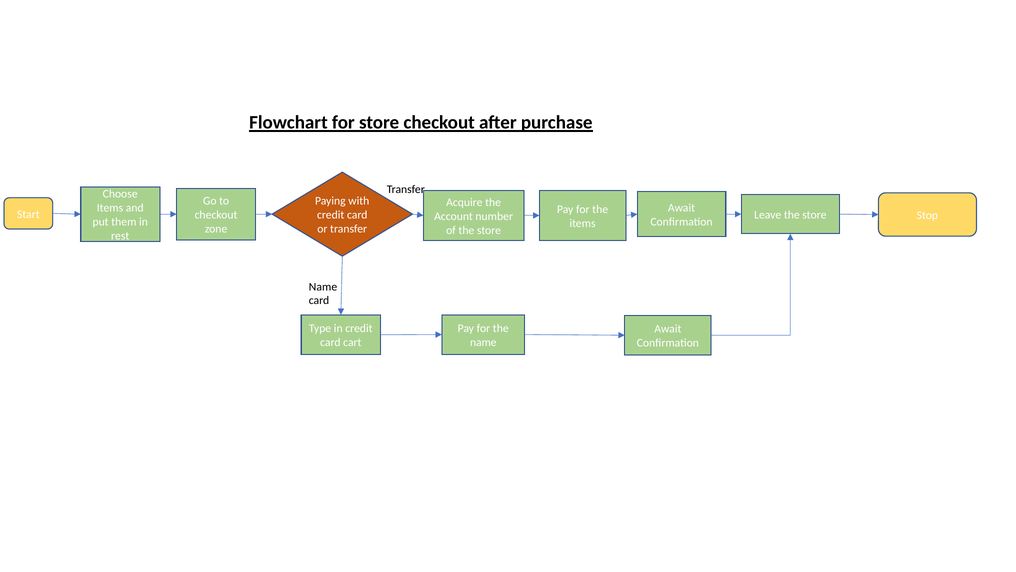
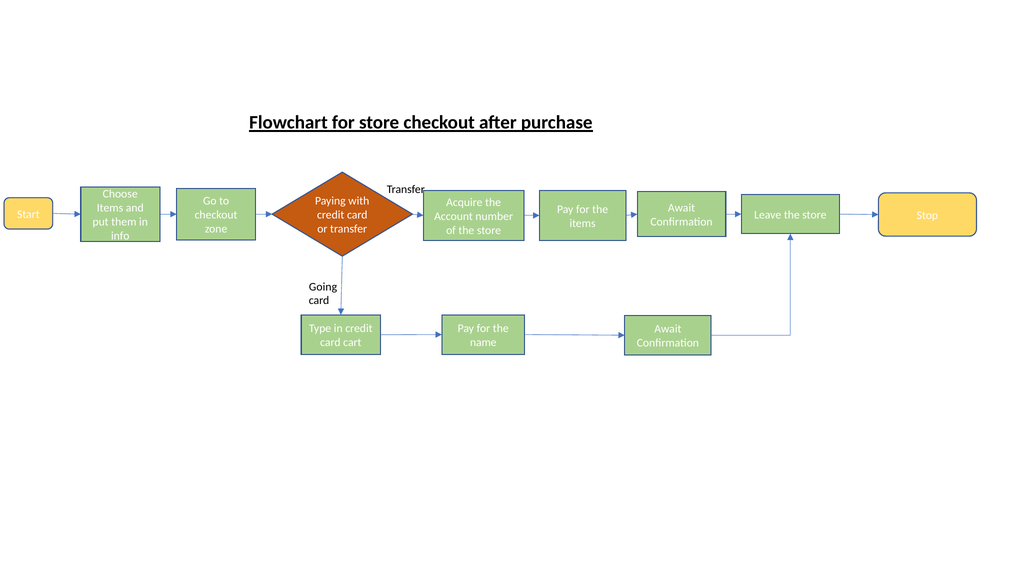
rest: rest -> info
Name at (323, 286): Name -> Going
